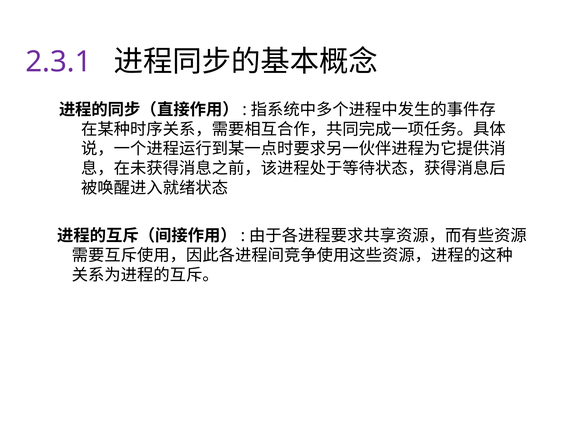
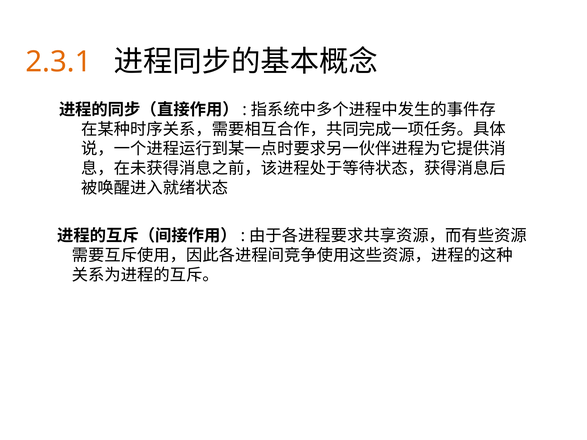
2.3.1 colour: purple -> orange
